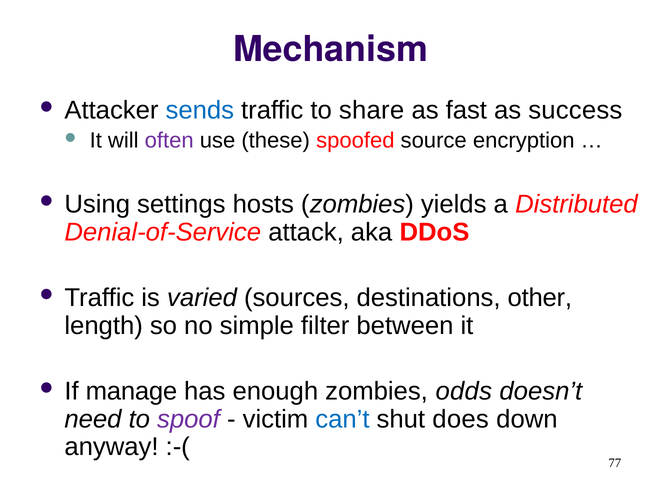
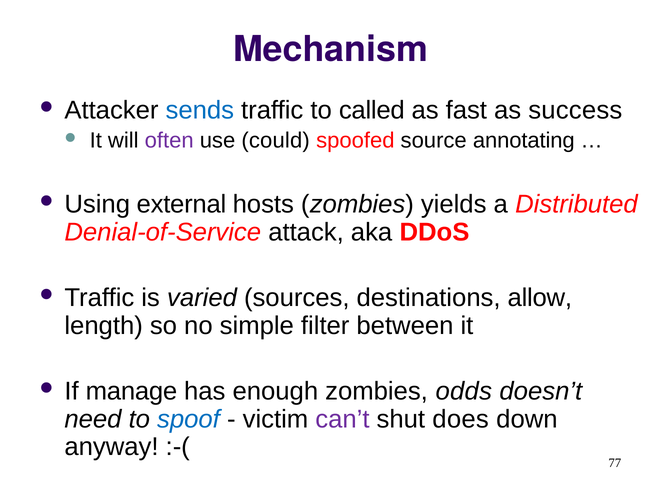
share: share -> called
these: these -> could
encryption: encryption -> annotating
settings: settings -> external
other: other -> allow
spoof colour: purple -> blue
can’t colour: blue -> purple
